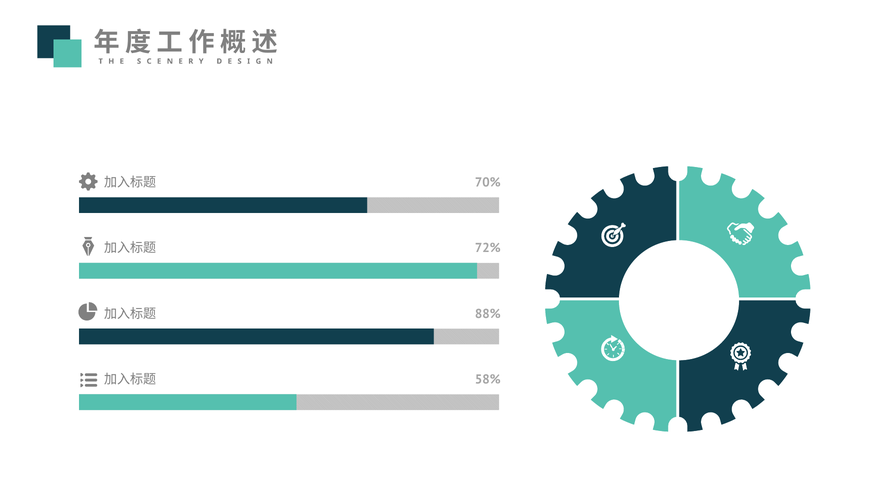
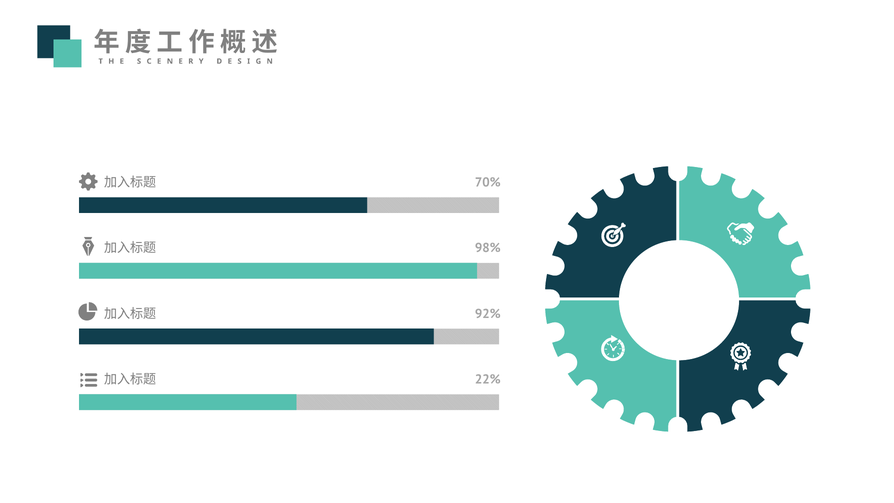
72%: 72% -> 98%
88%: 88% -> 92%
58%: 58% -> 22%
